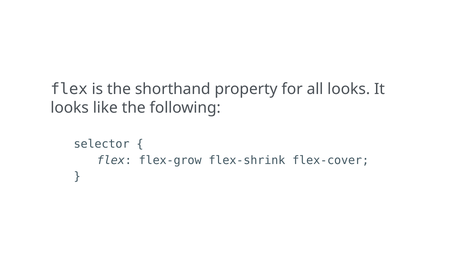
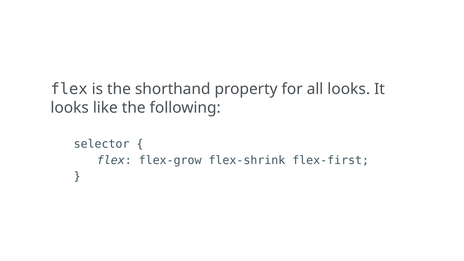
flex-cover: flex-cover -> flex-first
